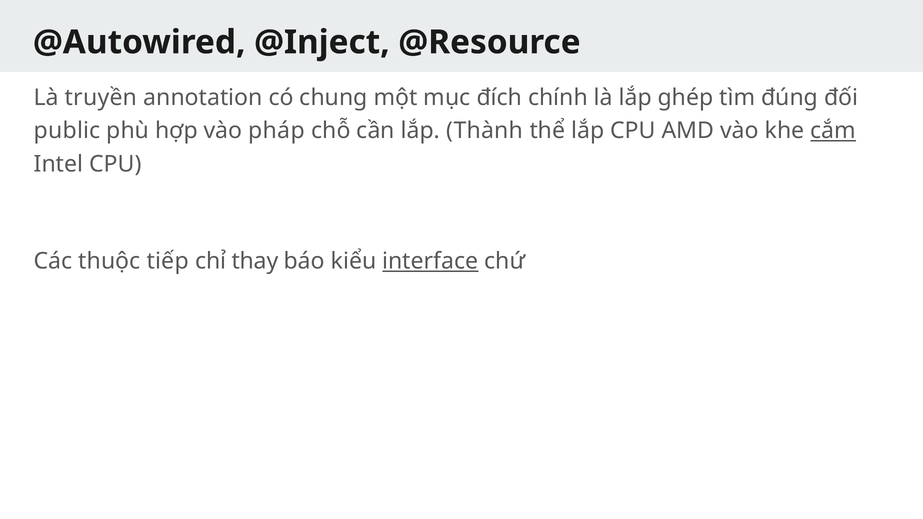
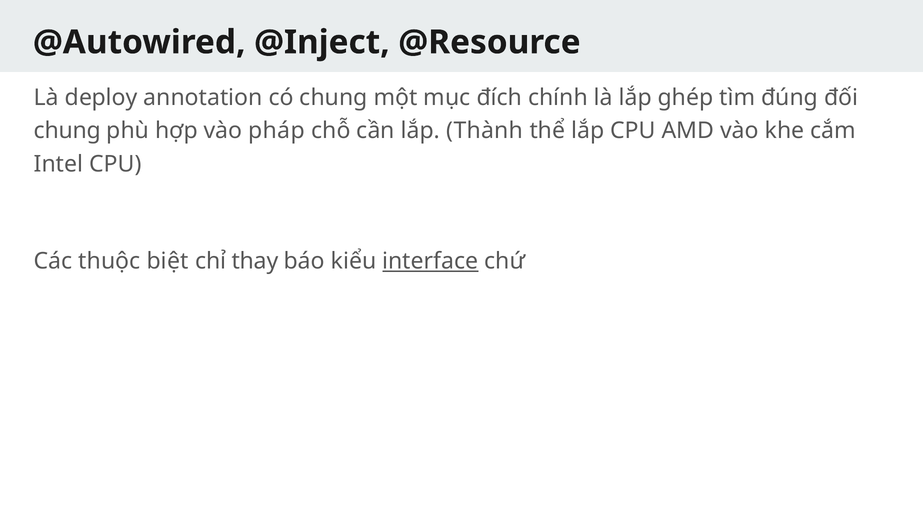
truyền: truyền -> deploy
public at (67, 131): public -> chung
cắm underline: present -> none
tiếp: tiếp -> biệt
